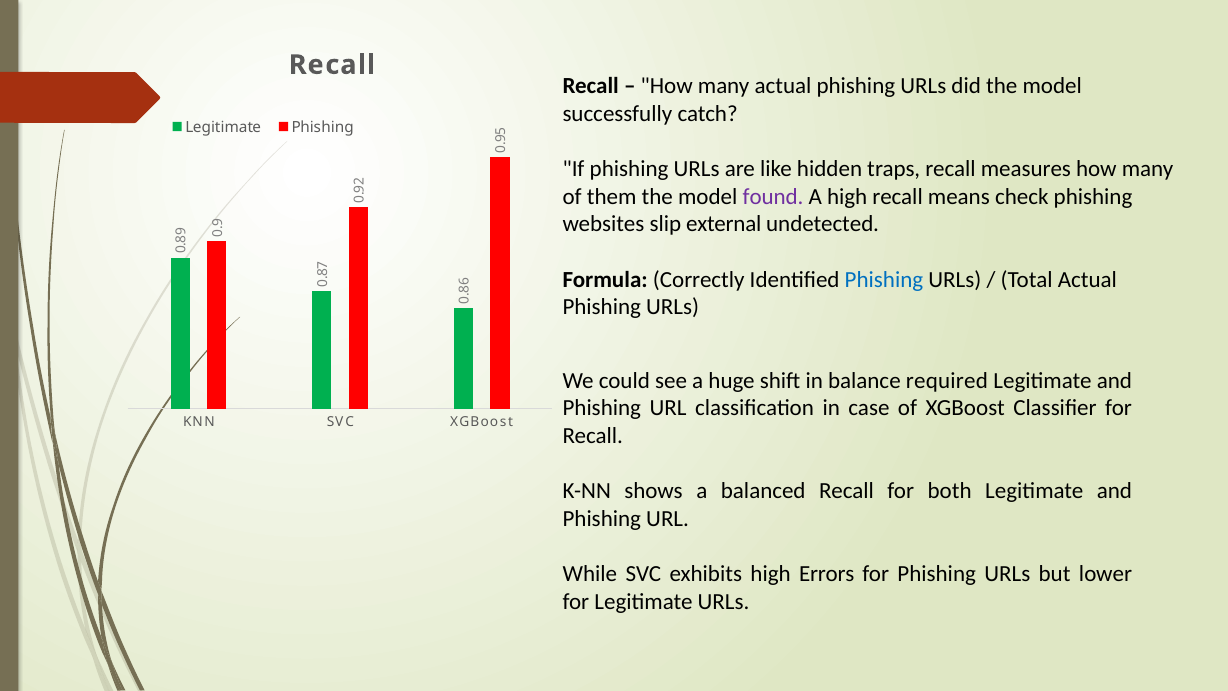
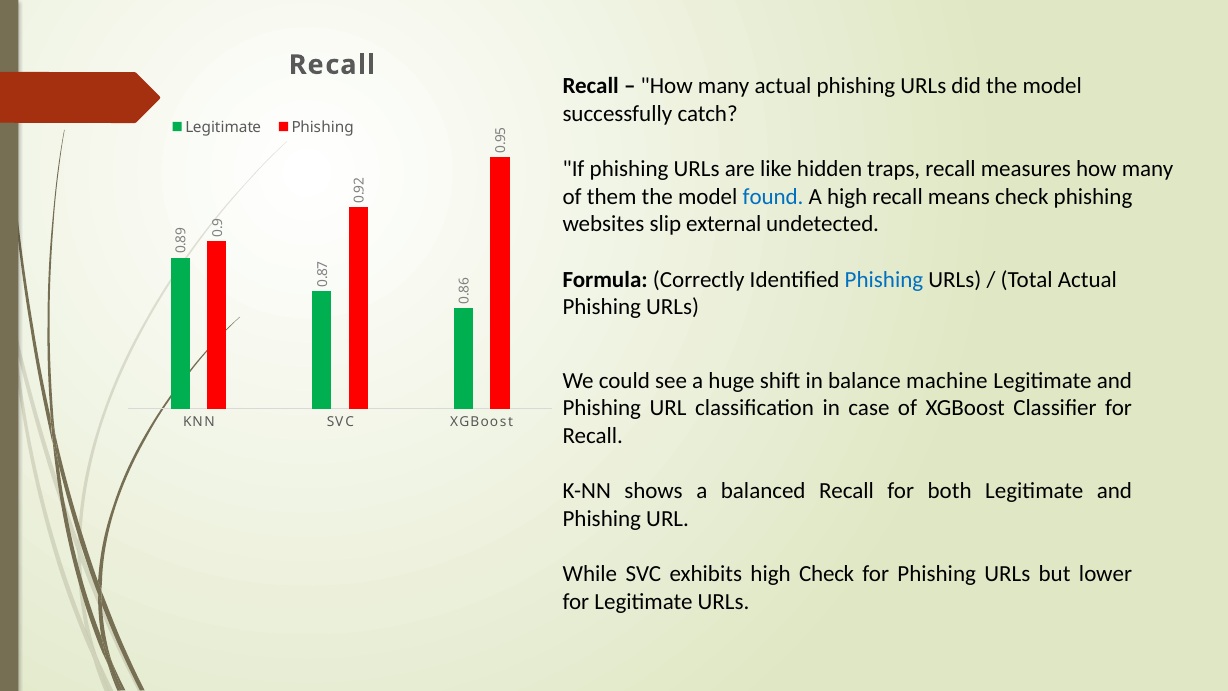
found colour: purple -> blue
required: required -> machine
high Errors: Errors -> Check
